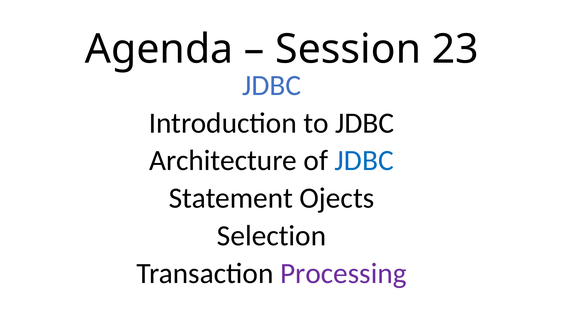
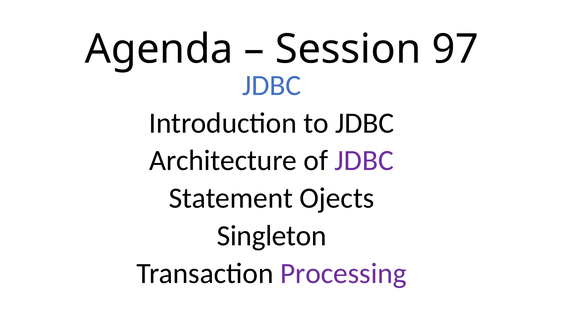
23: 23 -> 97
JDBC at (364, 161) colour: blue -> purple
Selection: Selection -> Singleton
